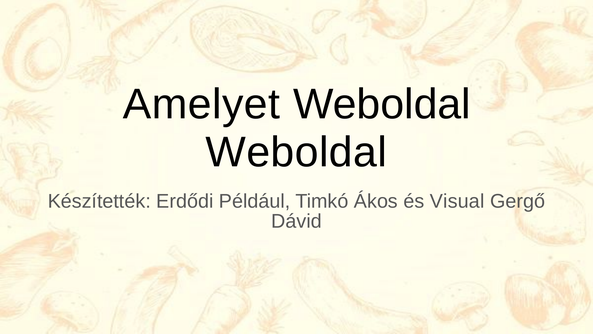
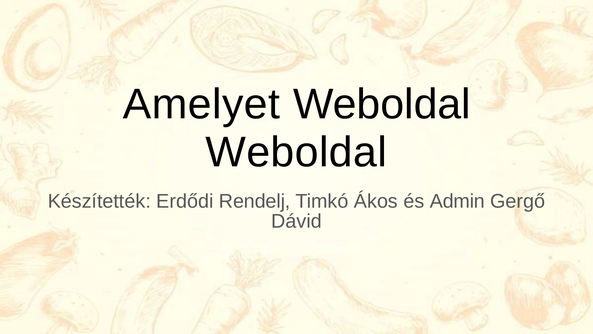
Például: Például -> Rendelj
Visual: Visual -> Admin
